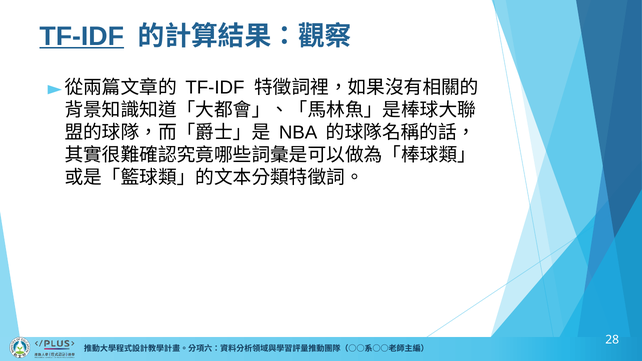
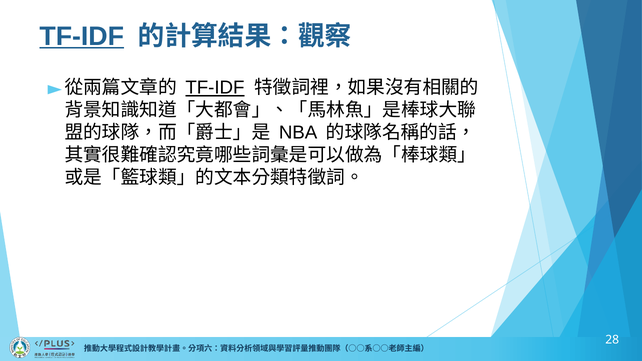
TF-IDF at (215, 88) underline: none -> present
